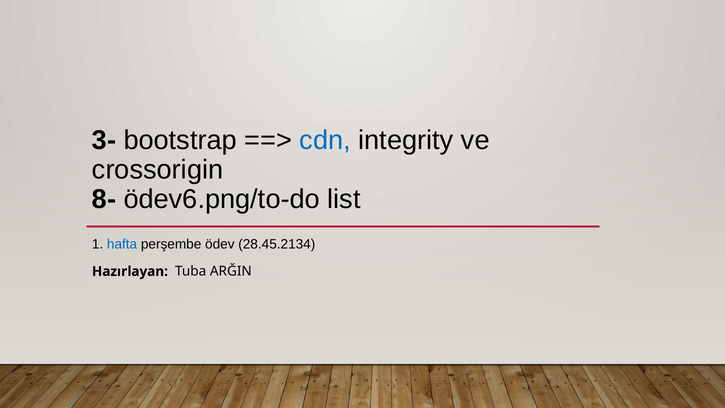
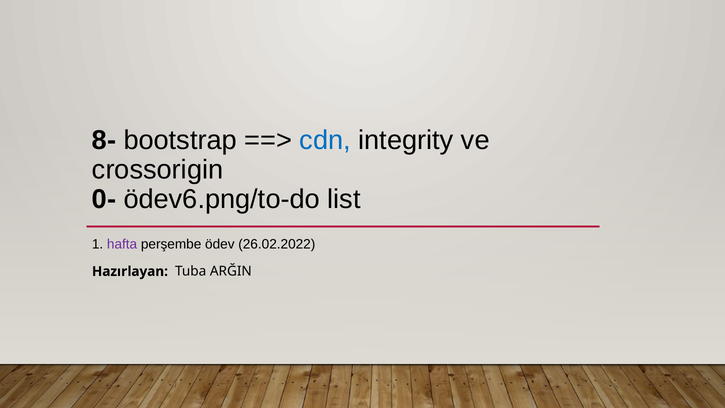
3-: 3- -> 8-
8-: 8- -> 0-
hafta colour: blue -> purple
28.45.2134: 28.45.2134 -> 26.02.2022
